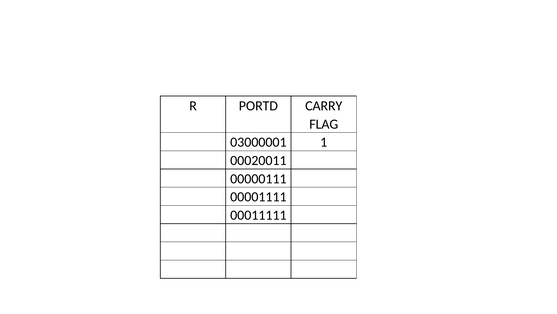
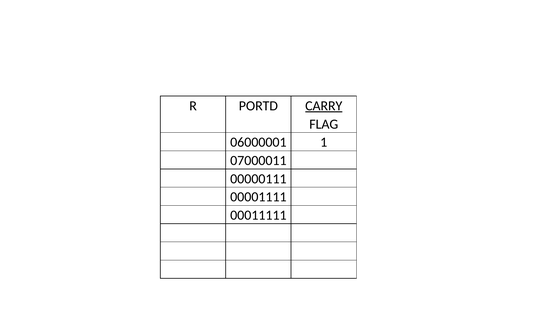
CARRY underline: none -> present
03000001: 03000001 -> 06000001
00020011: 00020011 -> 07000011
